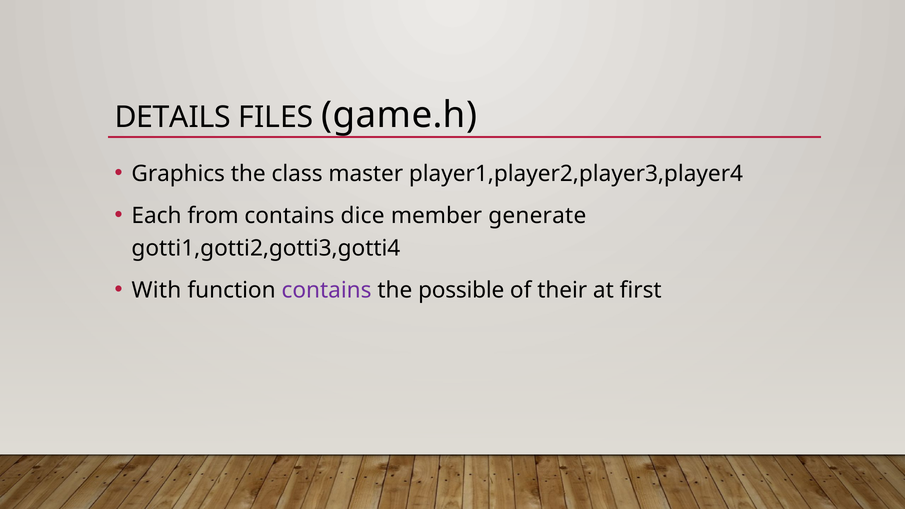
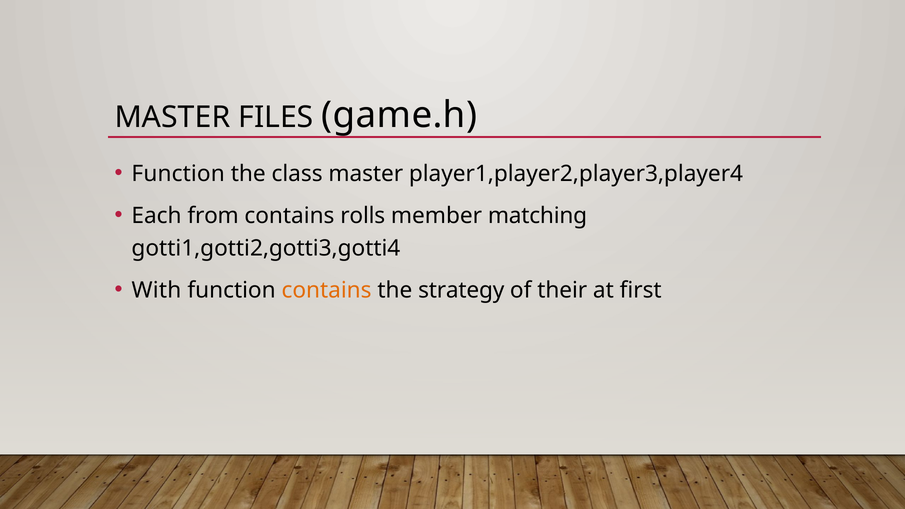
DETAILS at (173, 118): DETAILS -> MASTER
Graphics at (178, 174): Graphics -> Function
dice: dice -> rolls
generate: generate -> matching
contains at (327, 290) colour: purple -> orange
possible: possible -> strategy
